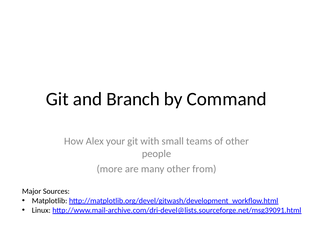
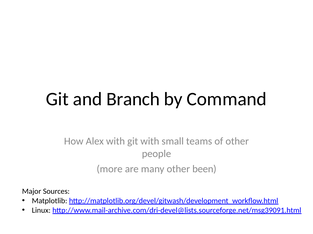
Alex your: your -> with
from: from -> been
